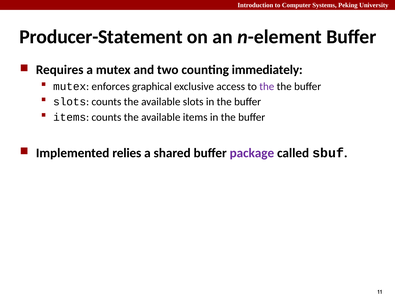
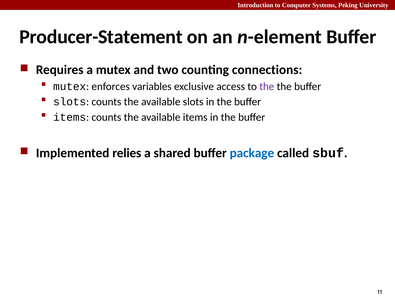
immediately: immediately -> connections
graphical: graphical -> variables
package colour: purple -> blue
